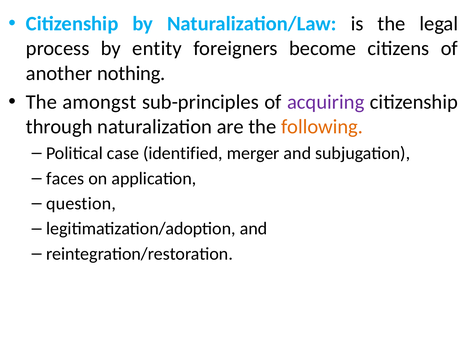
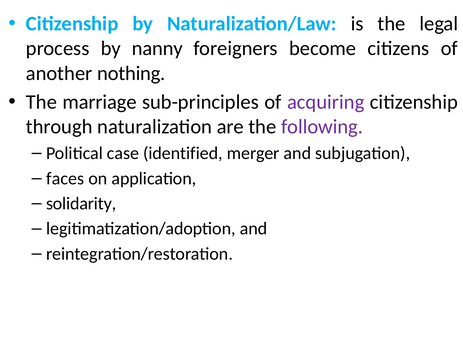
entity: entity -> nanny
amongst: amongst -> marriage
following colour: orange -> purple
question: question -> solidarity
